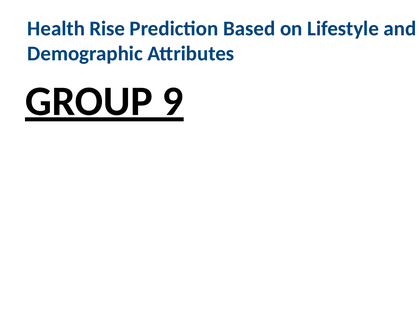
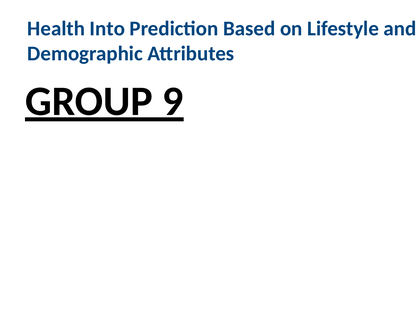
Rise: Rise -> Into
